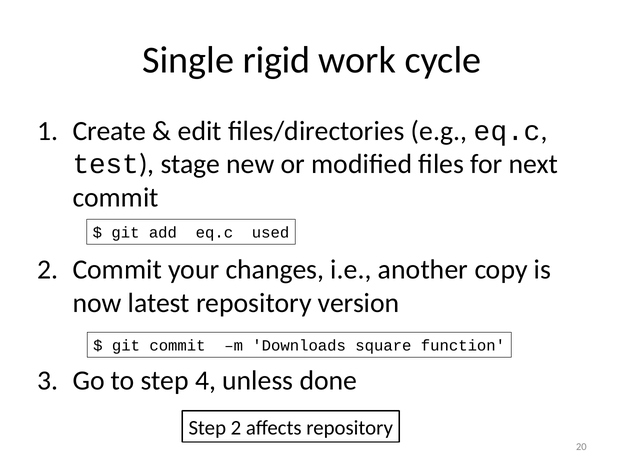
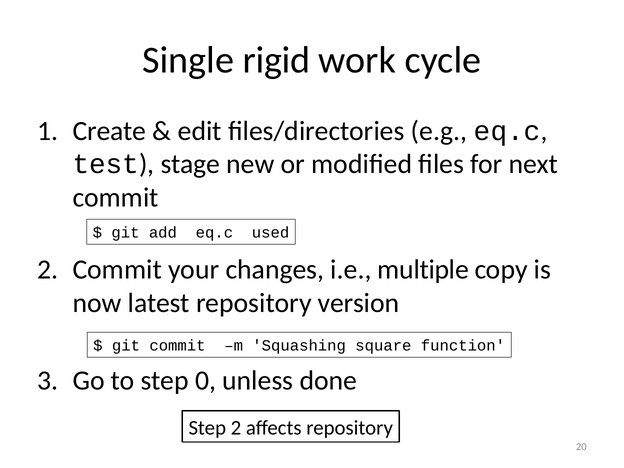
another: another -> multiple
Downloads: Downloads -> Squashing
4: 4 -> 0
